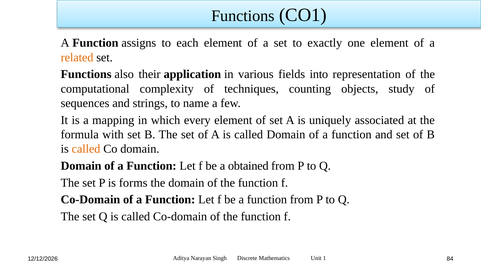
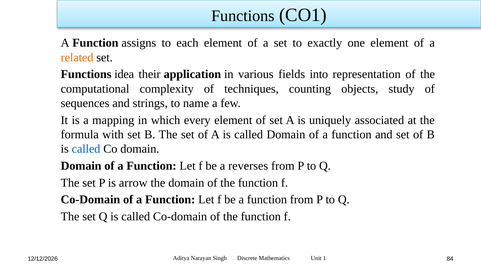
also: also -> idea
called at (86, 149) colour: orange -> blue
obtained: obtained -> reverses
forms: forms -> arrow
